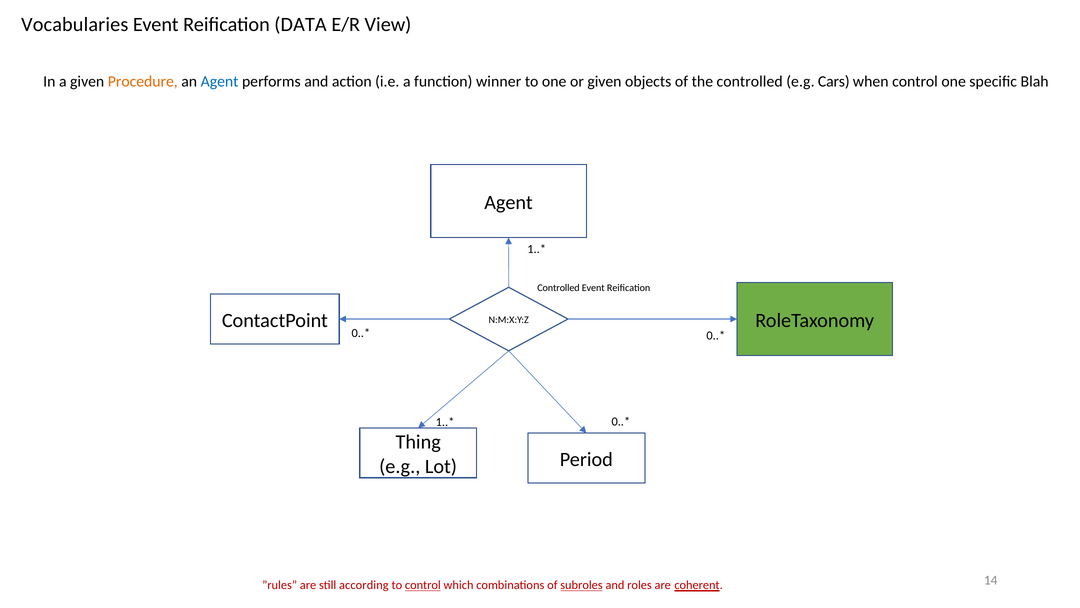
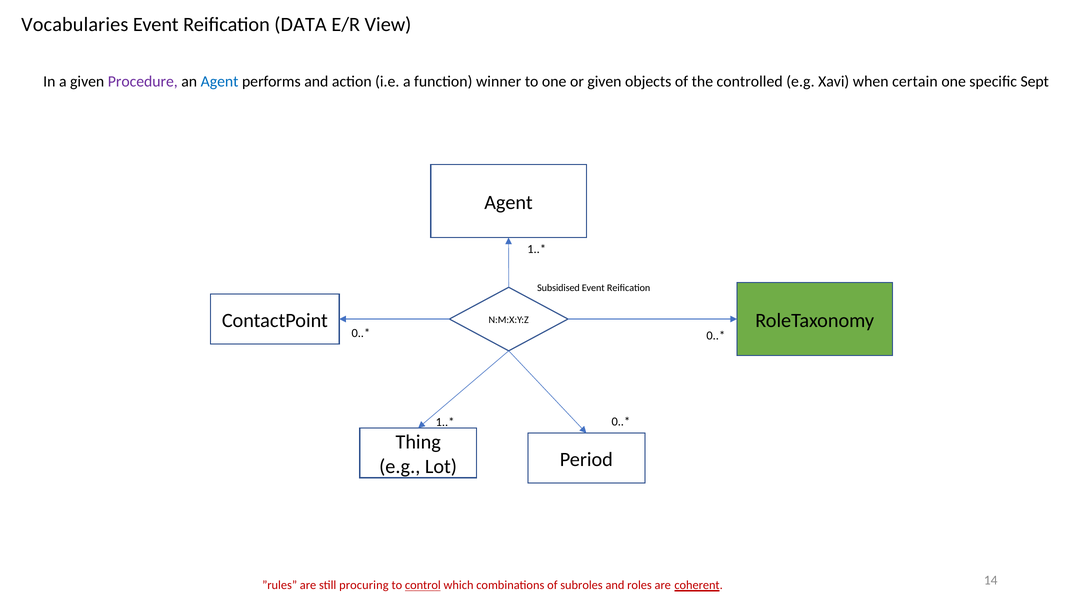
Procedure colour: orange -> purple
Cars: Cars -> Xavi
when control: control -> certain
Blah: Blah -> Sept
Controlled at (558, 288): Controlled -> Subsidised
according: according -> procuring
subroles underline: present -> none
